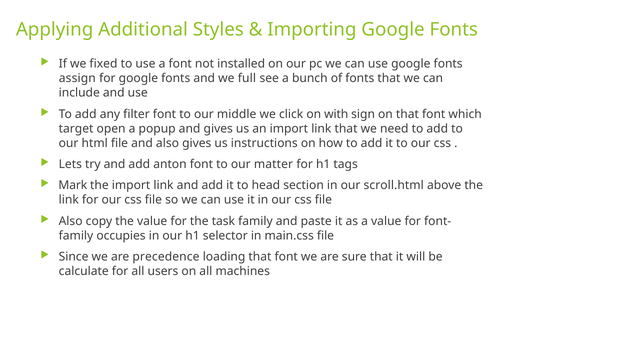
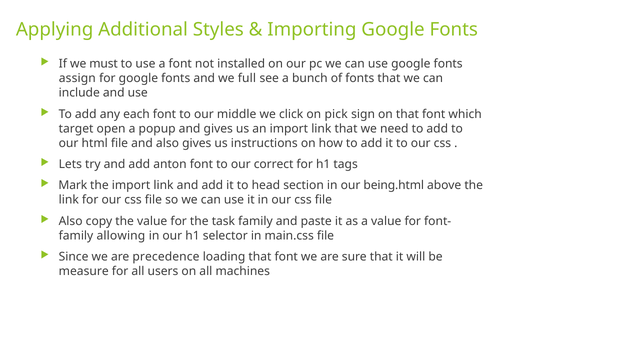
fixed: fixed -> must
filter: filter -> each
with: with -> pick
matter: matter -> correct
scroll.html: scroll.html -> being.html
occupies: occupies -> allowing
calculate: calculate -> measure
